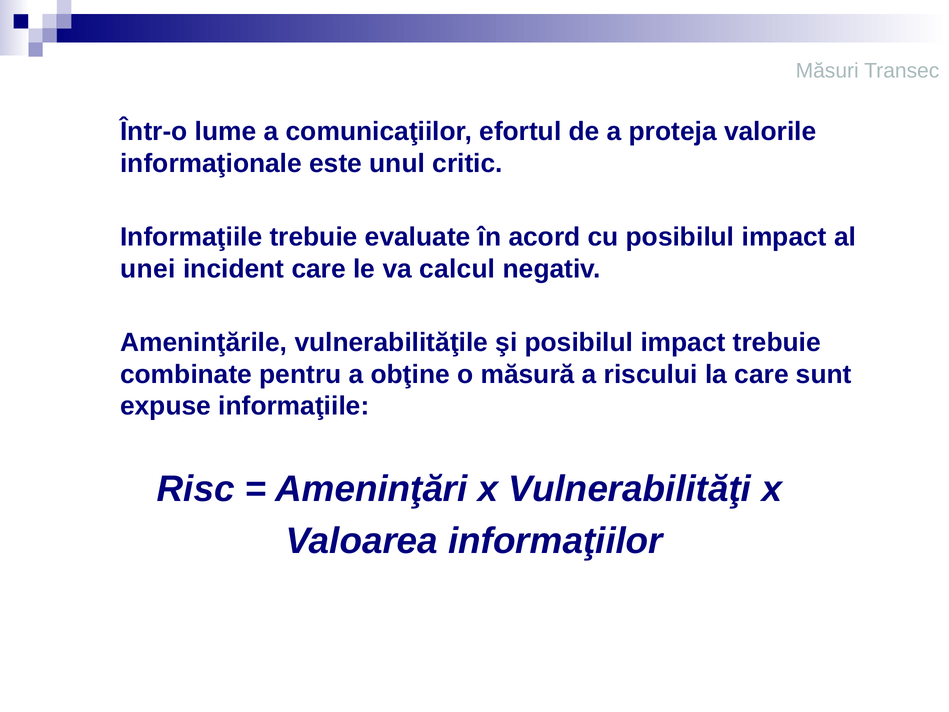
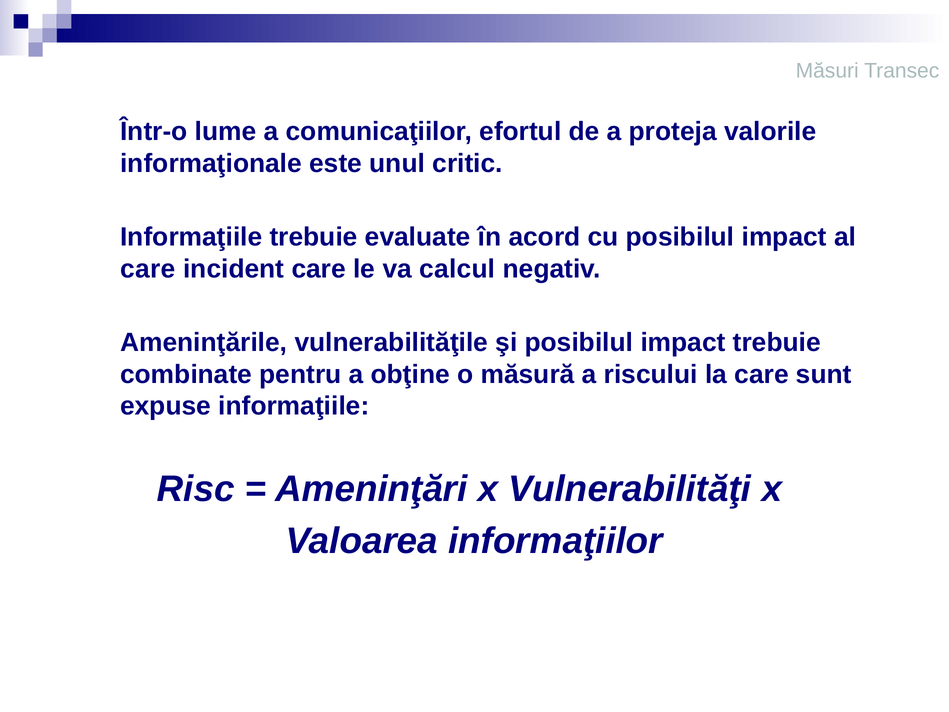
unei at (148, 269): unei -> care
